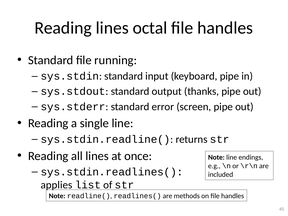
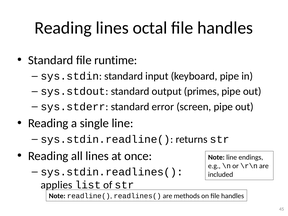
running: running -> runtime
thanks: thanks -> primes
